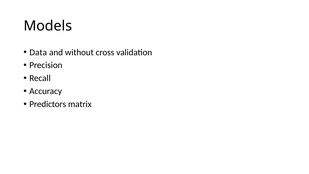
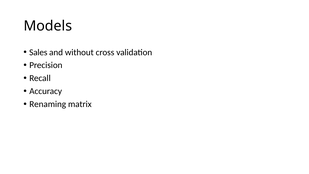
Data: Data -> Sales
Predictors: Predictors -> Renaming
